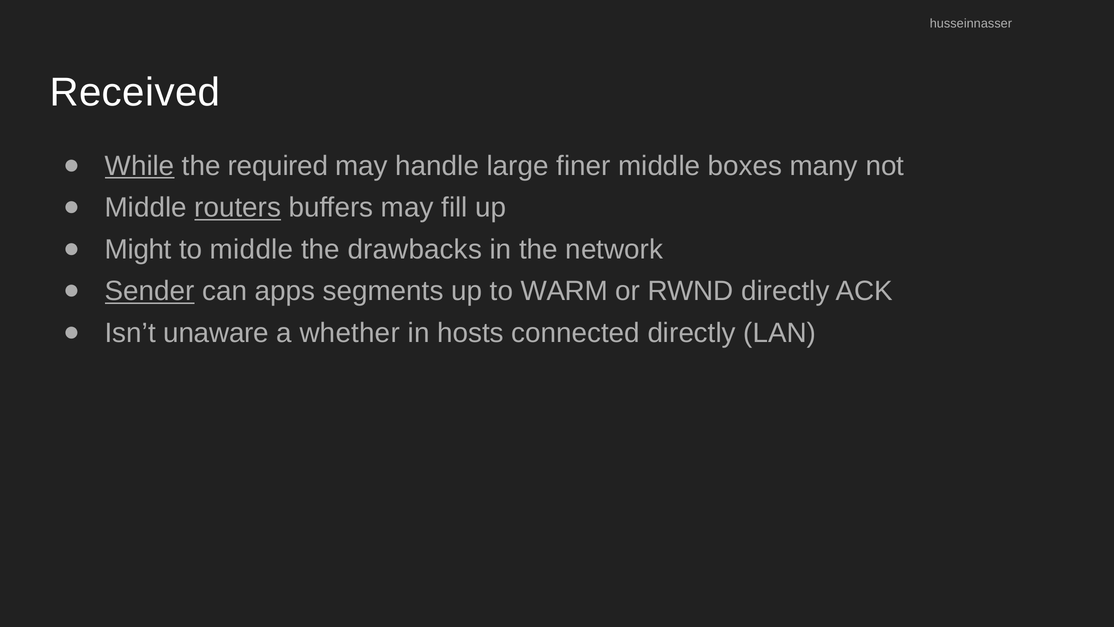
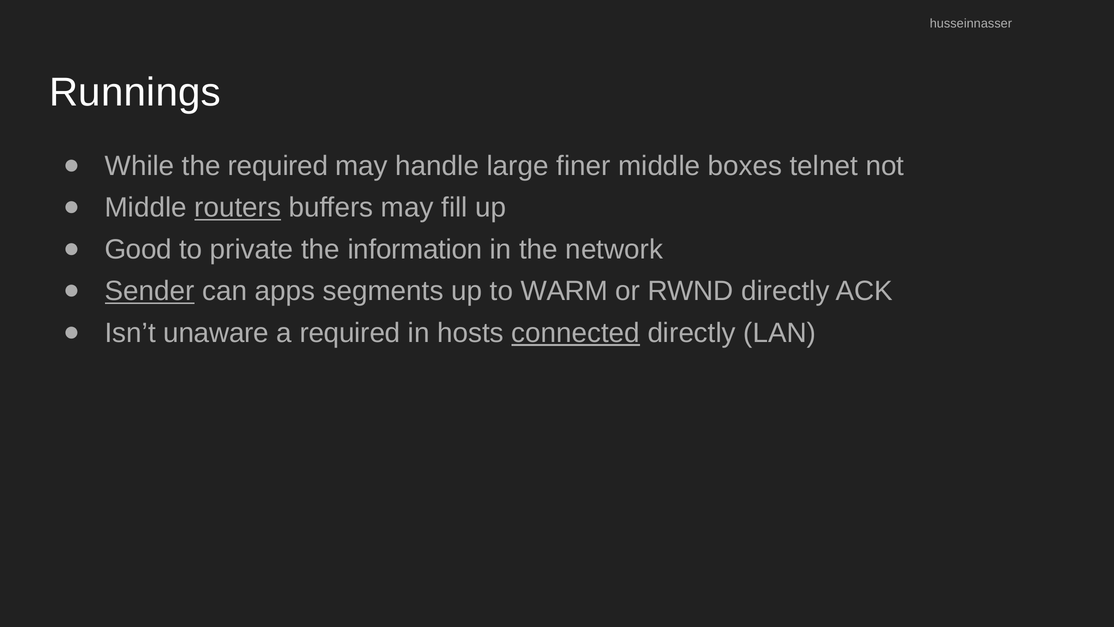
Received: Received -> Runnings
While underline: present -> none
many: many -> telnet
Might: Might -> Good
to middle: middle -> private
drawbacks: drawbacks -> information
a whether: whether -> required
connected underline: none -> present
